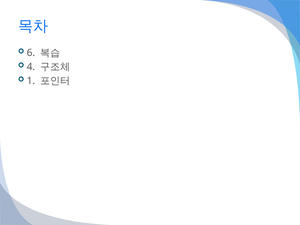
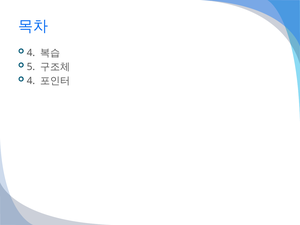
6 at (31, 53): 6 -> 4
4: 4 -> 5
1 at (31, 81): 1 -> 4
